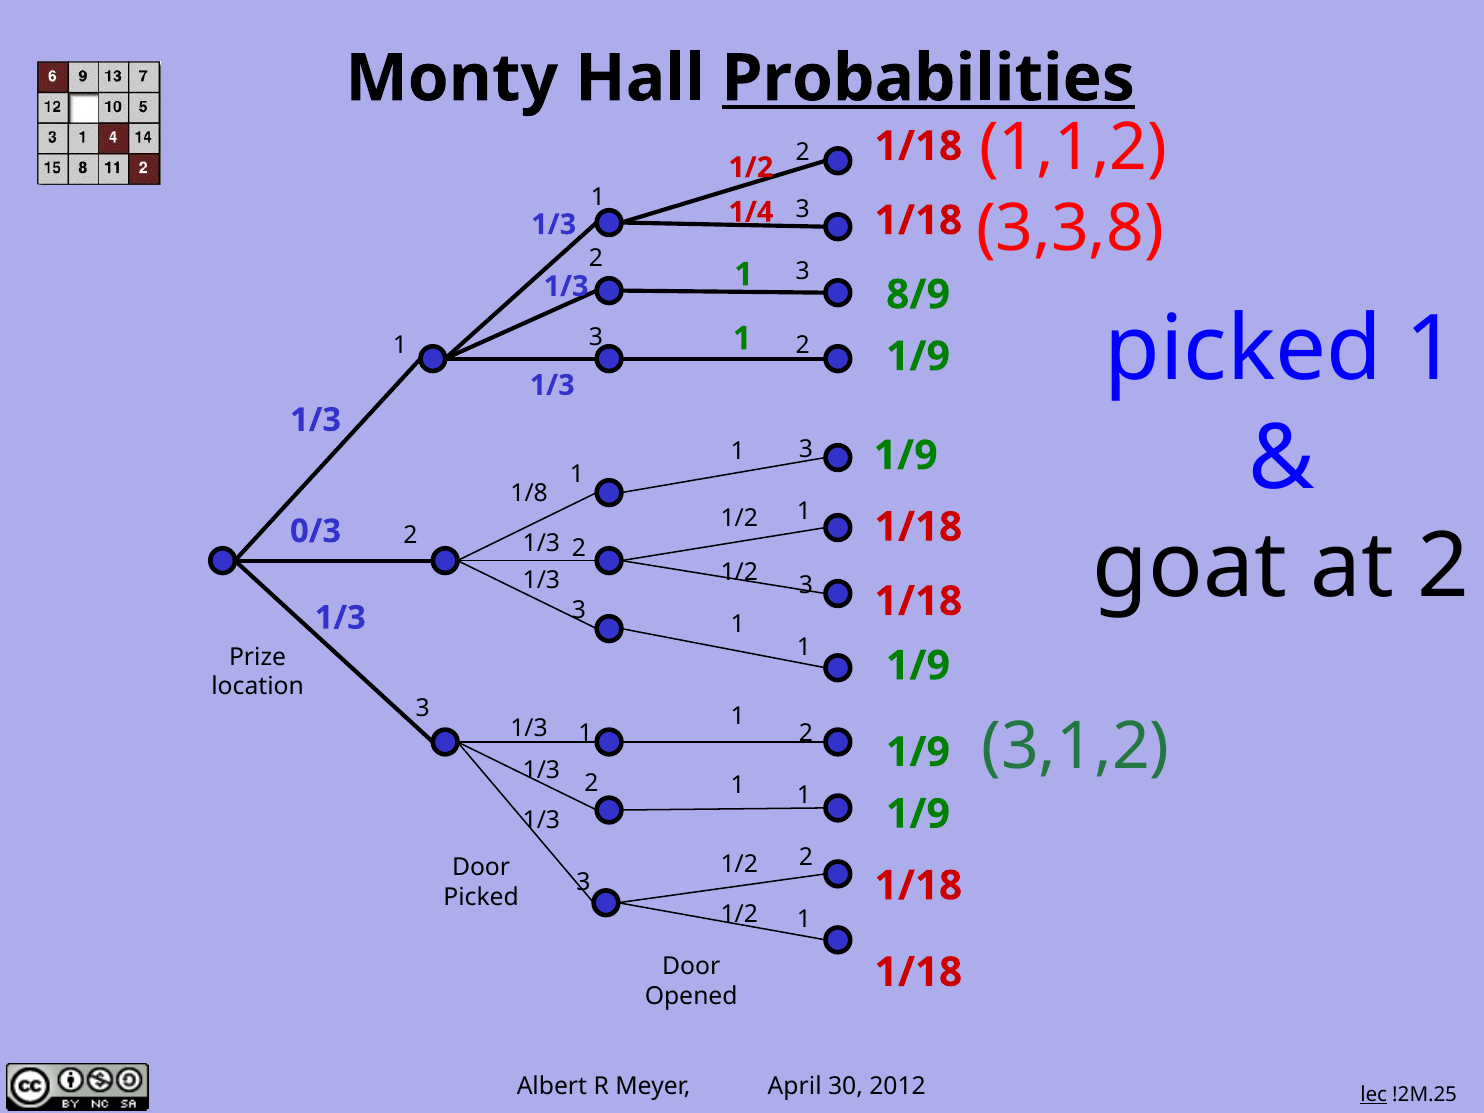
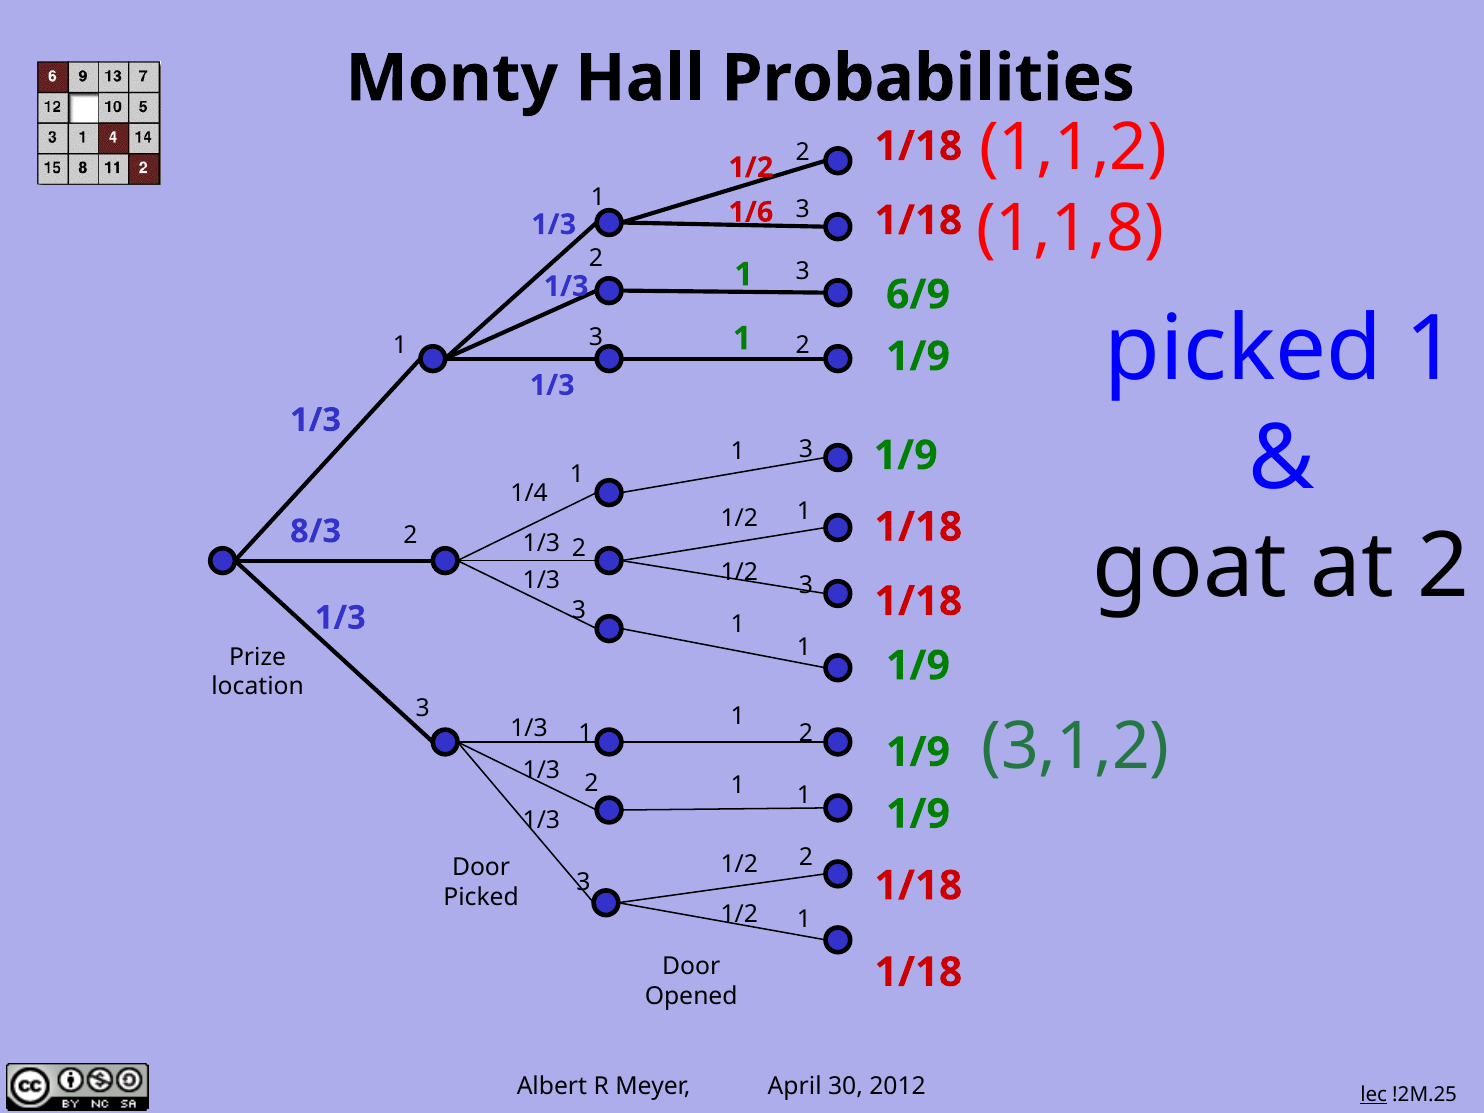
Probabilities underline: present -> none
1/4: 1/4 -> 1/6
3,3,8: 3,3,8 -> 1,1,8
8/9: 8/9 -> 6/9
1/8: 1/8 -> 1/4
0/3: 0/3 -> 8/3
